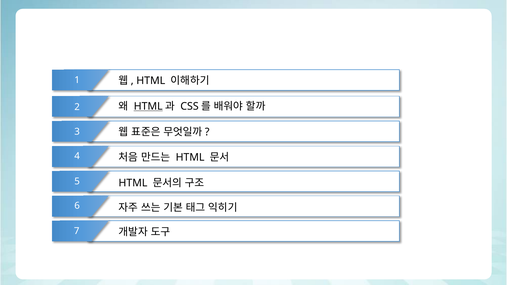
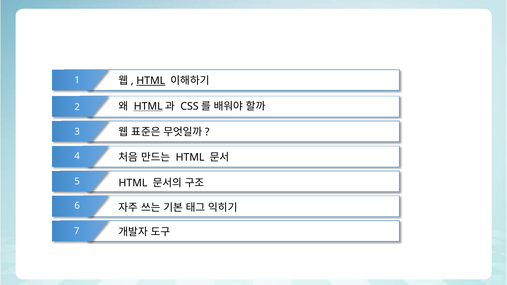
HTML at (151, 81) underline: none -> present
